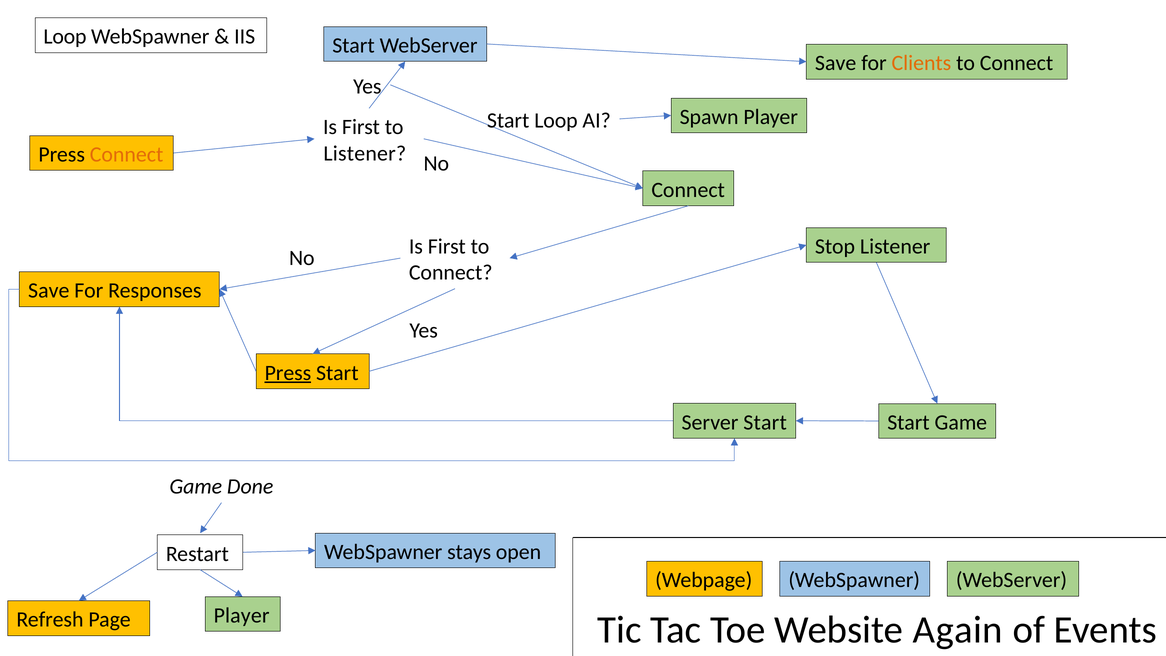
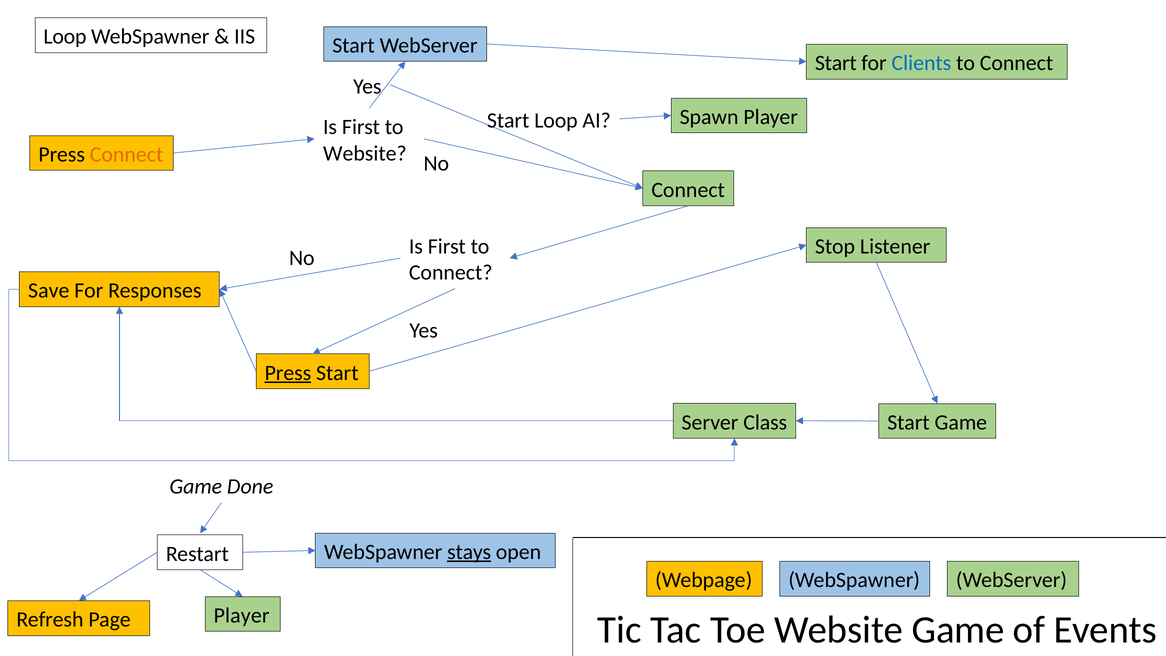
Save at (836, 63): Save -> Start
Clients colour: orange -> blue
Listener at (365, 153): Listener -> Website
Server Start: Start -> Class
stays underline: none -> present
Website Again: Again -> Game
